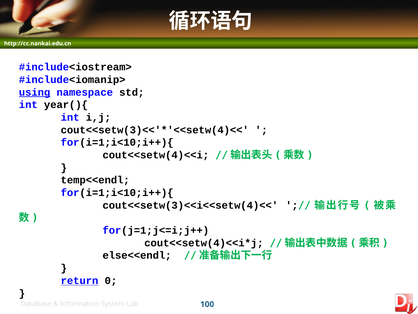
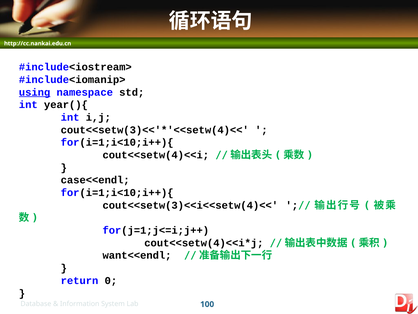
temp<<endl: temp<<endl -> case<<endl
else<<endl: else<<endl -> want<<endl
return underline: present -> none
